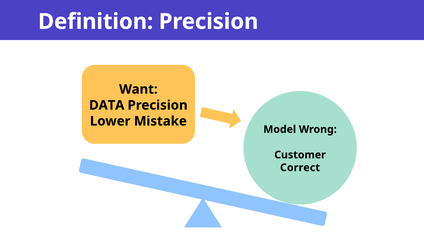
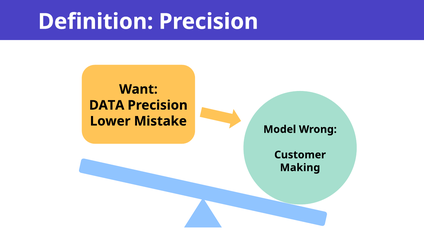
Correct: Correct -> Making
